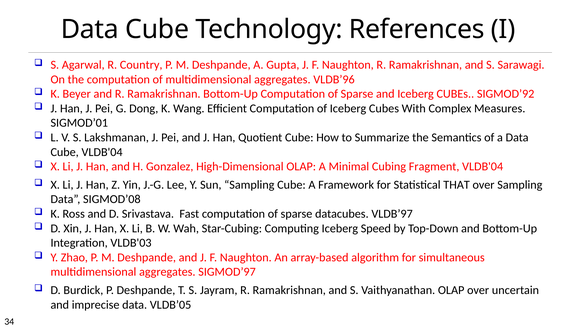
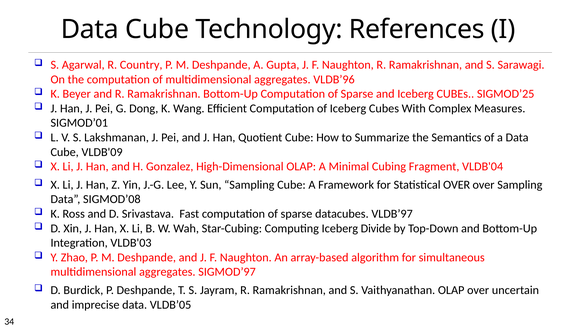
SIGMOD’92: SIGMOD’92 -> SIGMOD’25
Cube VLDB'04: VLDB'04 -> VLDB'09
Statistical THAT: THAT -> OVER
Speed: Speed -> Divide
